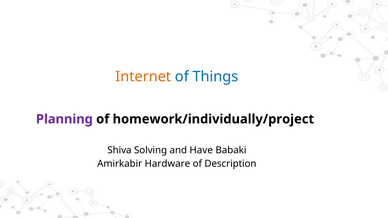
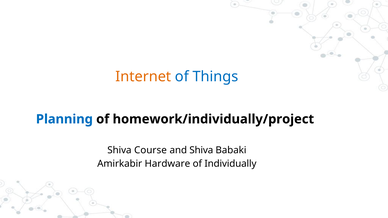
Planning colour: purple -> blue
Solving: Solving -> Course
and Have: Have -> Shiva
Description: Description -> Individually
